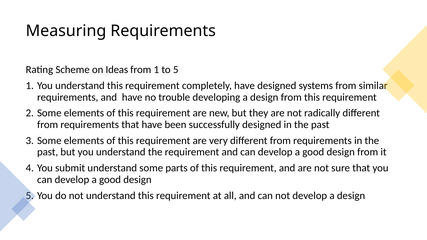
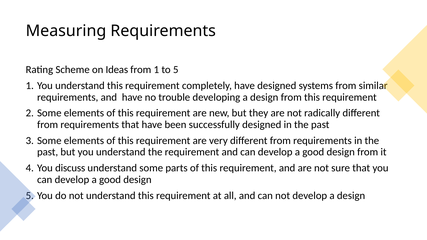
submit: submit -> discuss
